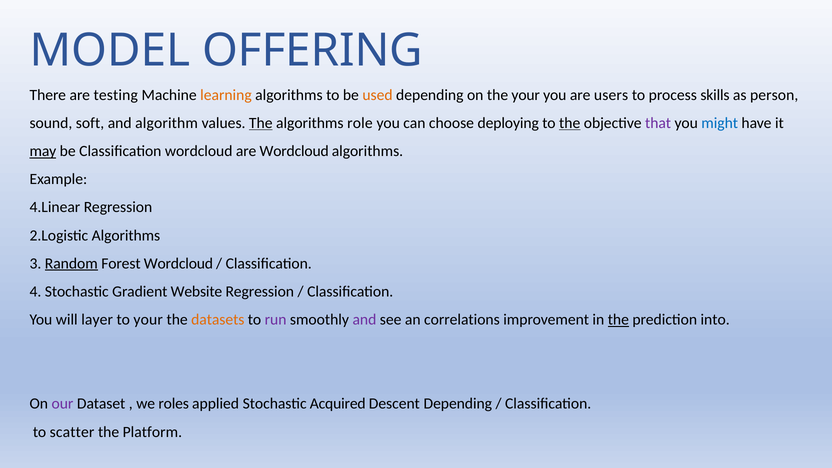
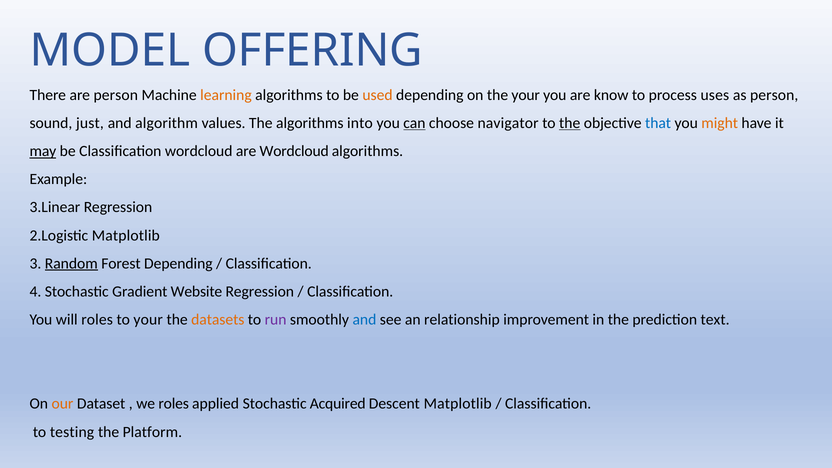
are testing: testing -> person
users: users -> know
skills: skills -> uses
soft: soft -> just
The at (261, 123) underline: present -> none
role: role -> into
can underline: none -> present
deploying: deploying -> navigator
that colour: purple -> blue
might colour: blue -> orange
4.Linear: 4.Linear -> 3.Linear
2.Logistic Algorithms: Algorithms -> Matplotlib
Forest Wordcloud: Wordcloud -> Depending
will layer: layer -> roles
and at (364, 320) colour: purple -> blue
correlations: correlations -> relationship
the at (618, 320) underline: present -> none
into: into -> text
our colour: purple -> orange
Descent Depending: Depending -> Matplotlib
scatter: scatter -> testing
